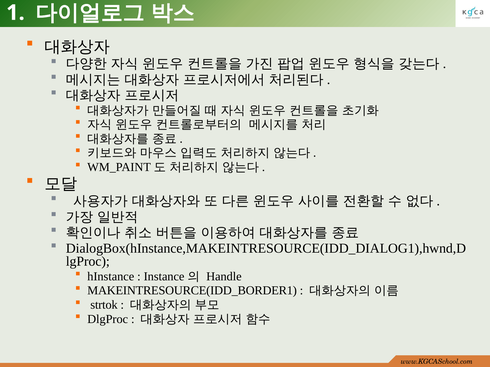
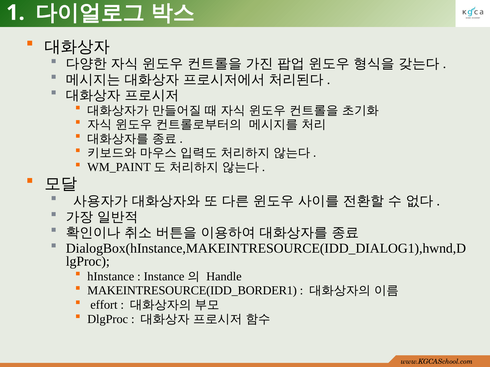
strtok: strtok -> effort
